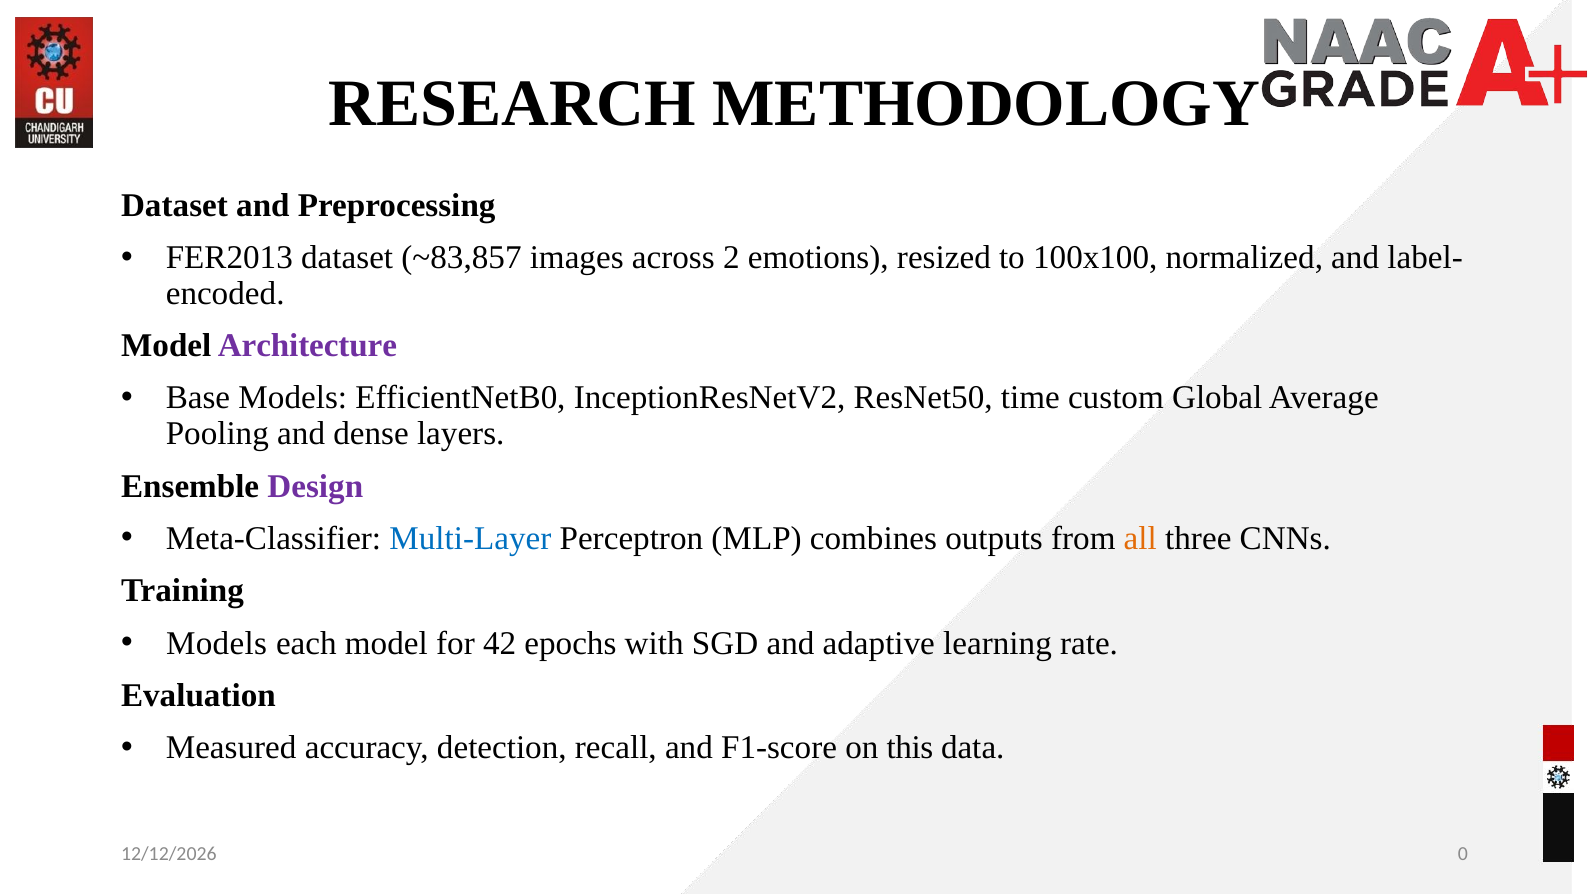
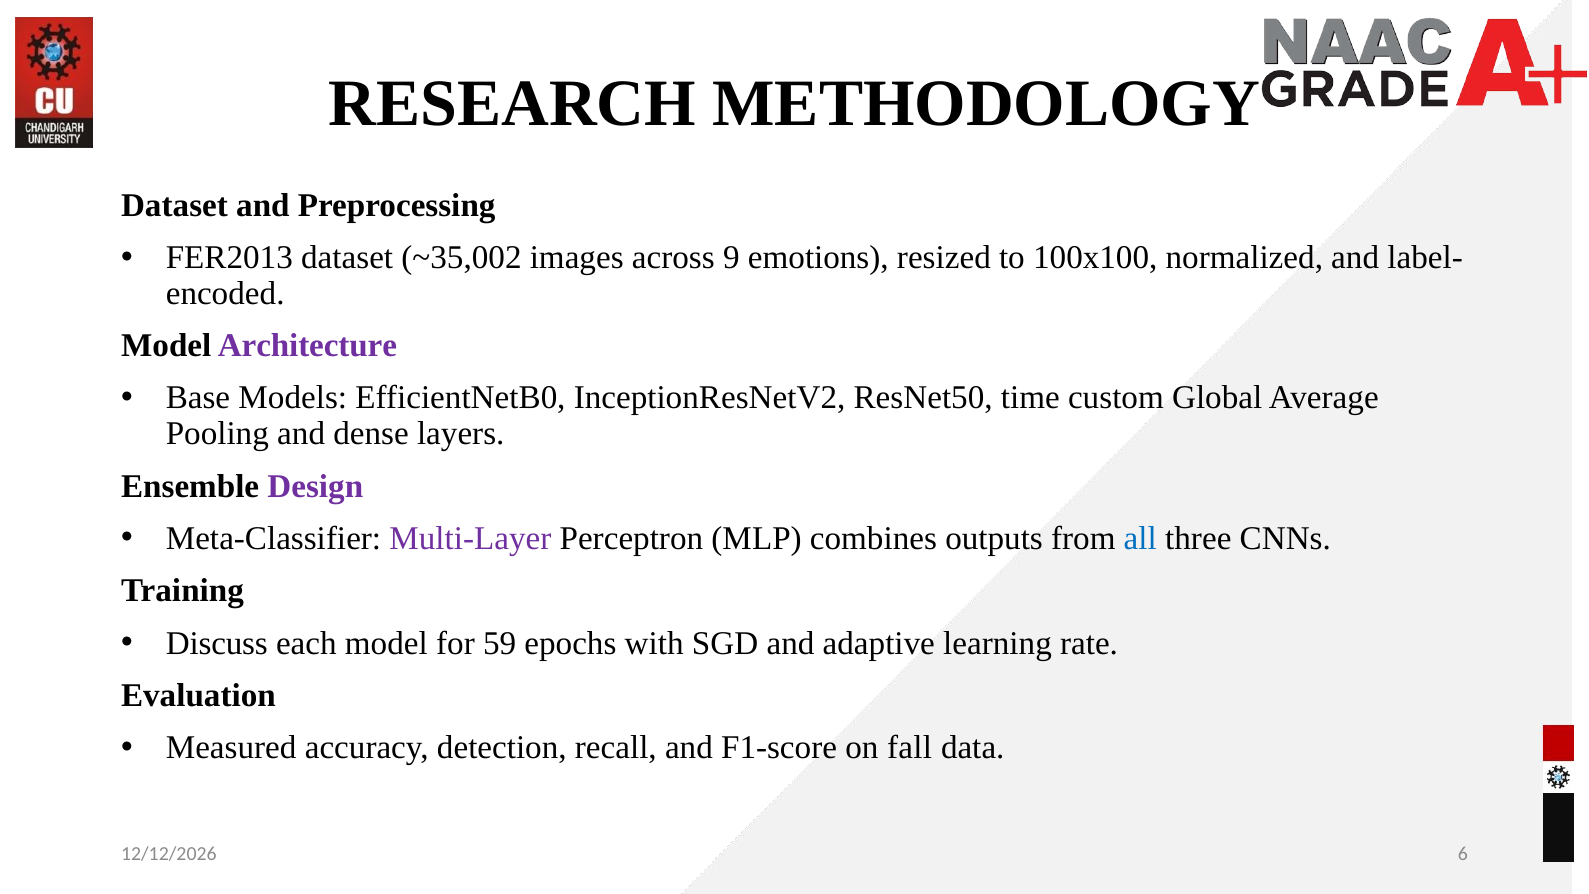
~83,857: ~83,857 -> ~35,002
2: 2 -> 9
Multi-Layer colour: blue -> purple
all colour: orange -> blue
Models at (217, 643): Models -> Discuss
42: 42 -> 59
this: this -> fall
0: 0 -> 6
